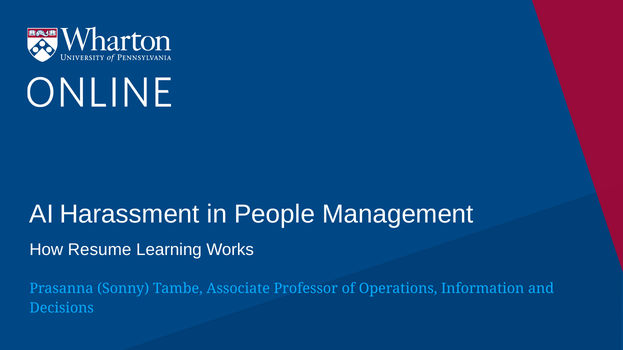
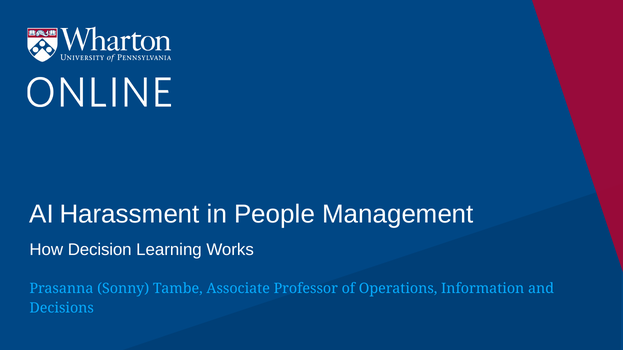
Resume: Resume -> Decision
